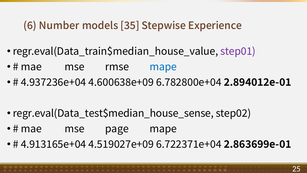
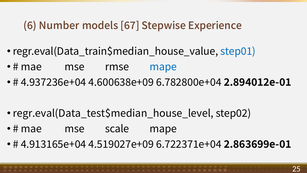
35: 35 -> 67
step01 colour: purple -> blue
regr.eval(Data_test$median_house_sense: regr.eval(Data_test$median_house_sense -> regr.eval(Data_test$median_house_level
page: page -> scale
